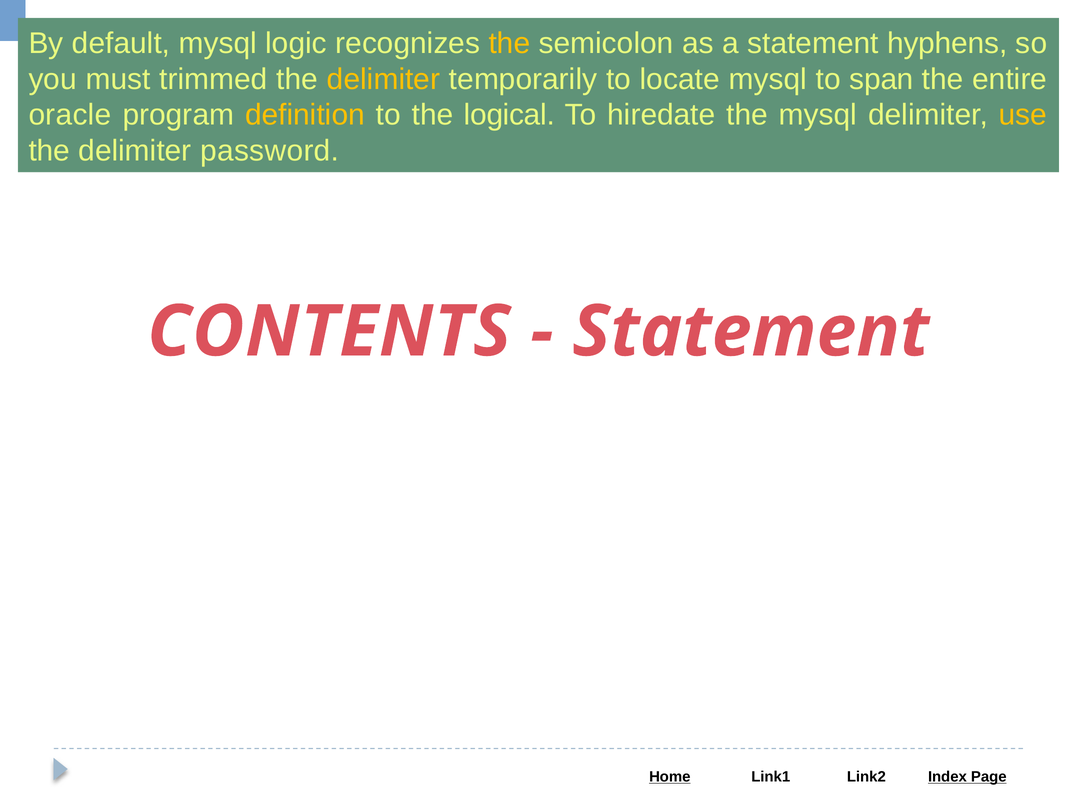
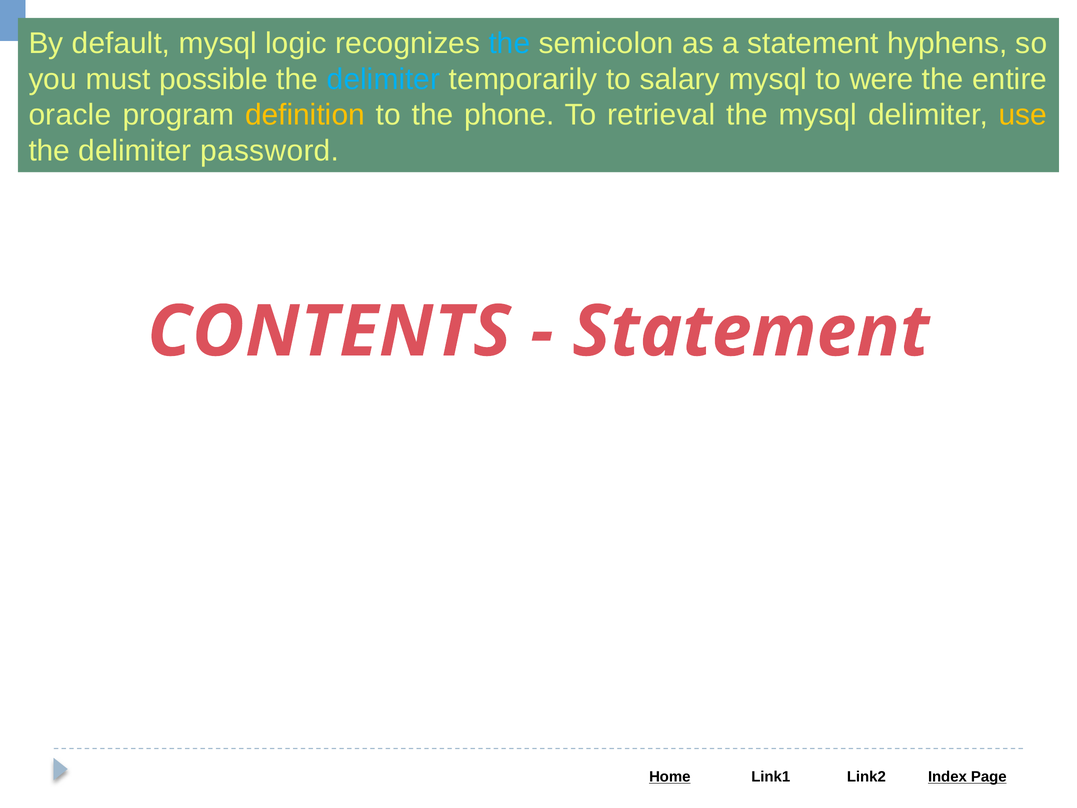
the at (509, 43) colour: yellow -> light blue
trimmed: trimmed -> possible
delimiter at (384, 79) colour: yellow -> light blue
locate: locate -> salary
span: span -> were
logical: logical -> phone
hiredate: hiredate -> retrieval
